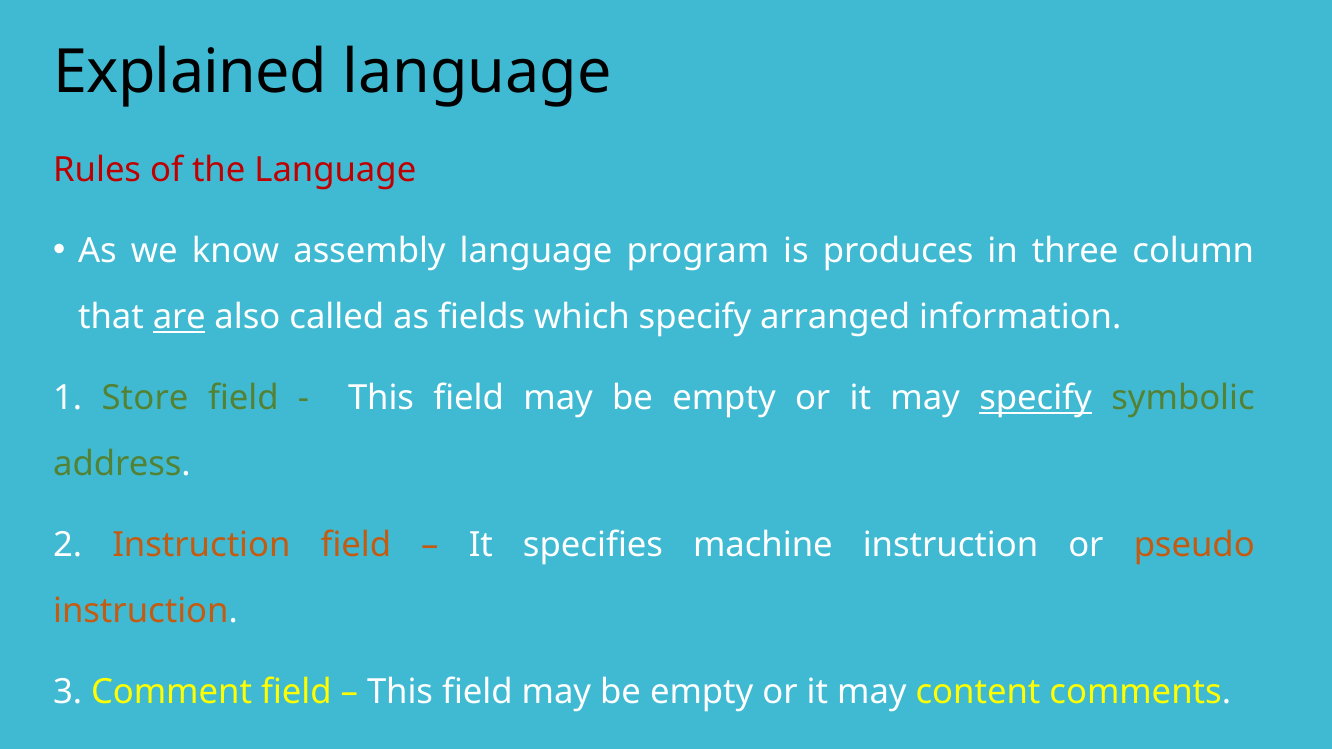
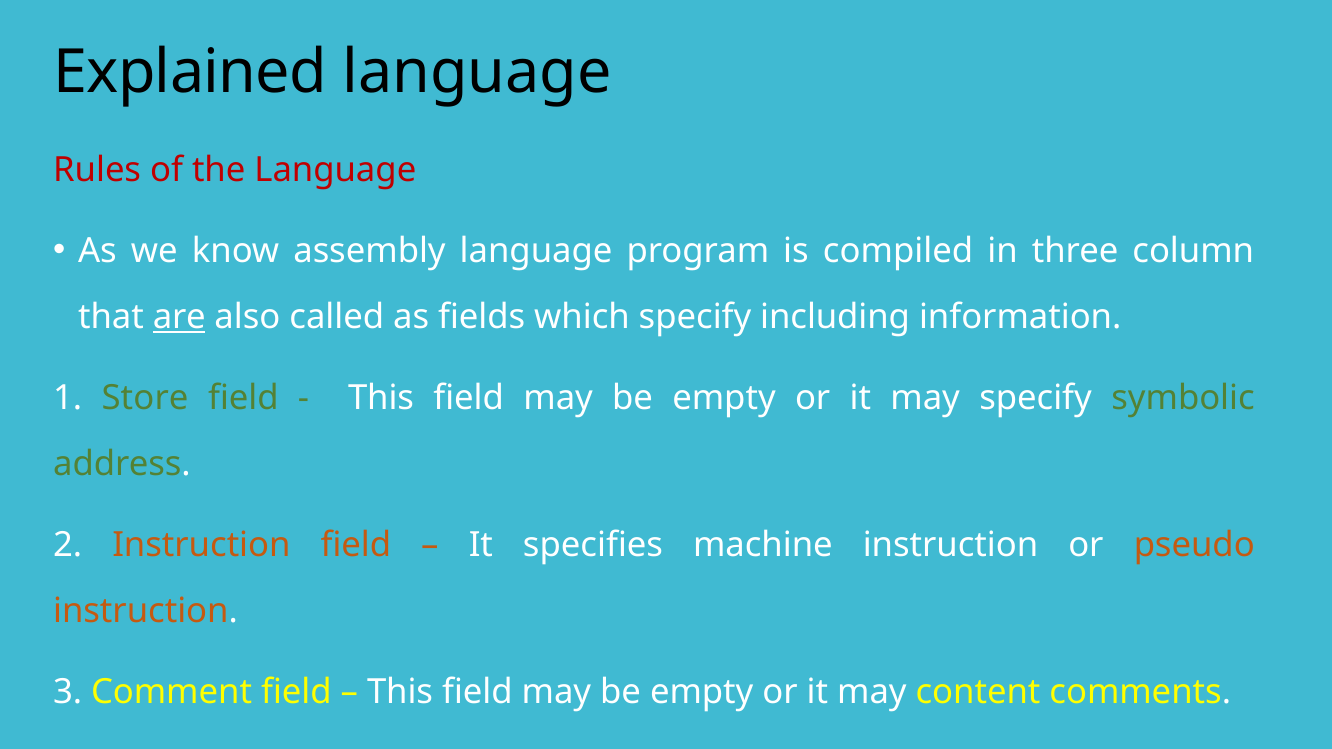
produces: produces -> compiled
arranged: arranged -> including
specify at (1036, 398) underline: present -> none
